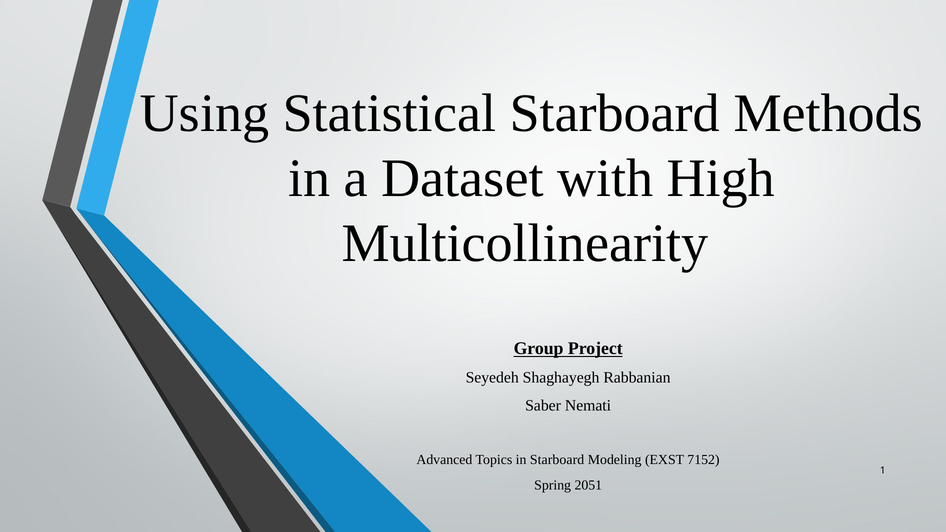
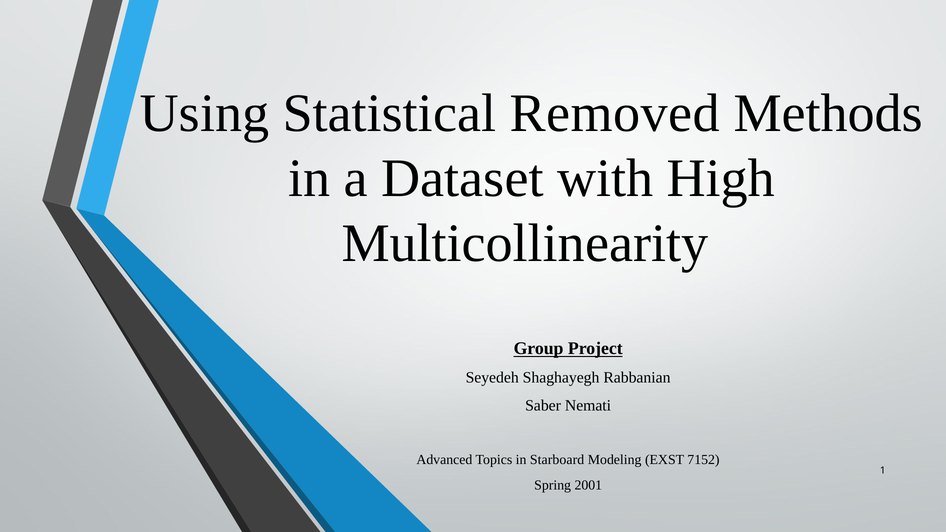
Statistical Starboard: Starboard -> Removed
2051: 2051 -> 2001
